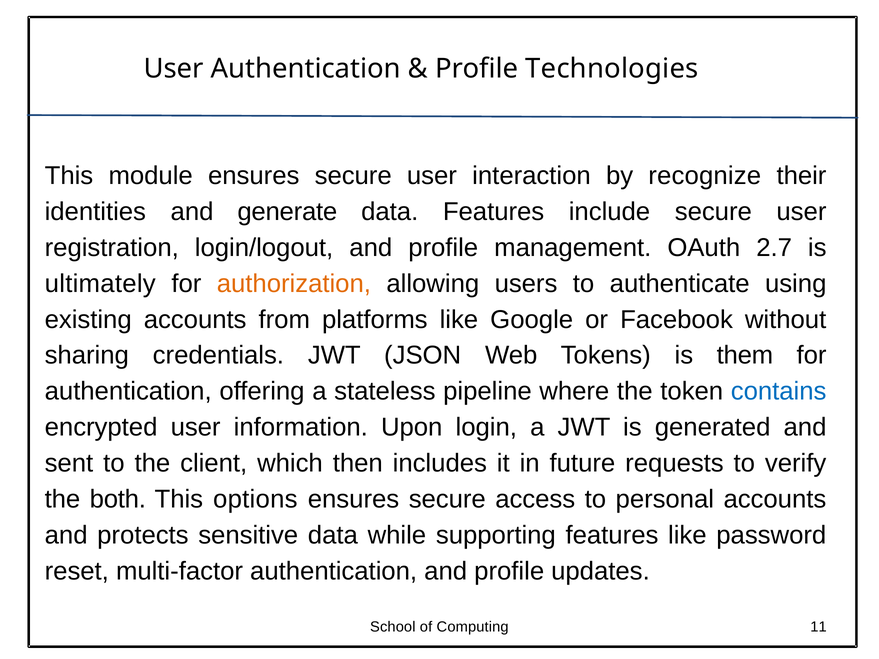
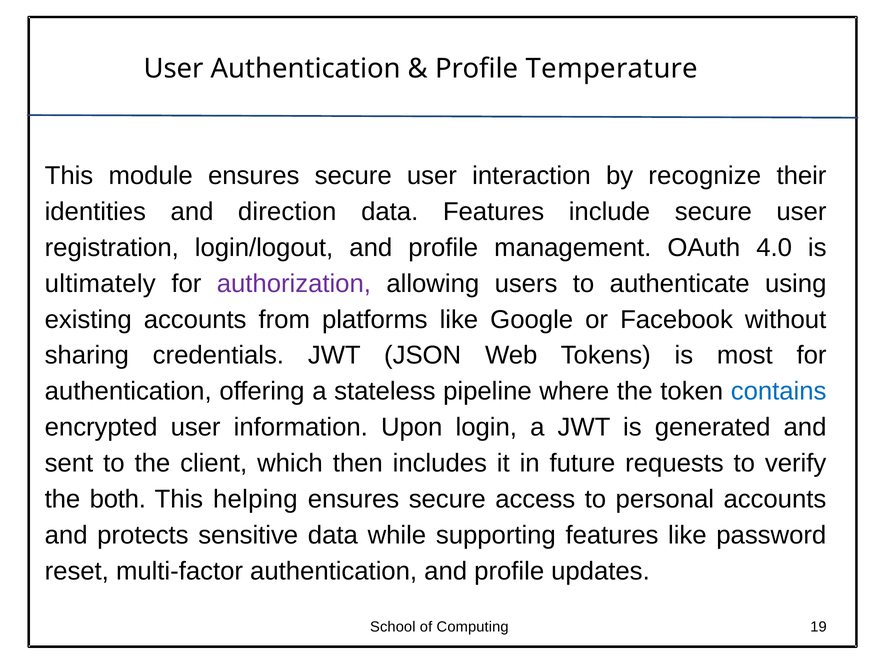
Technologies: Technologies -> Temperature
generate: generate -> direction
2.7: 2.7 -> 4.0
authorization colour: orange -> purple
them: them -> most
options: options -> helping
11: 11 -> 19
